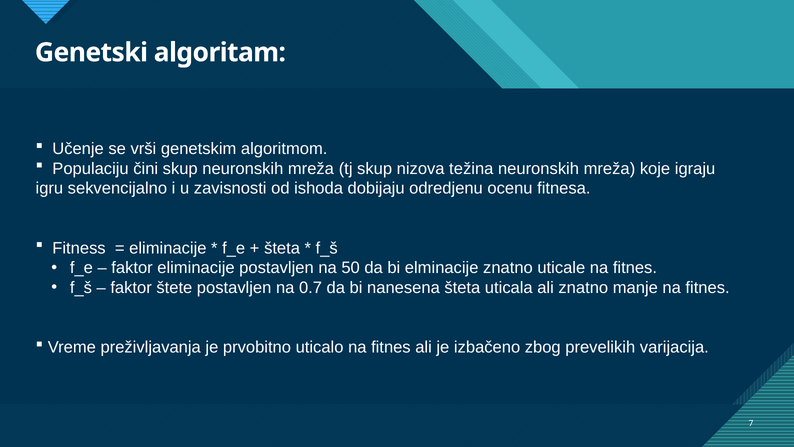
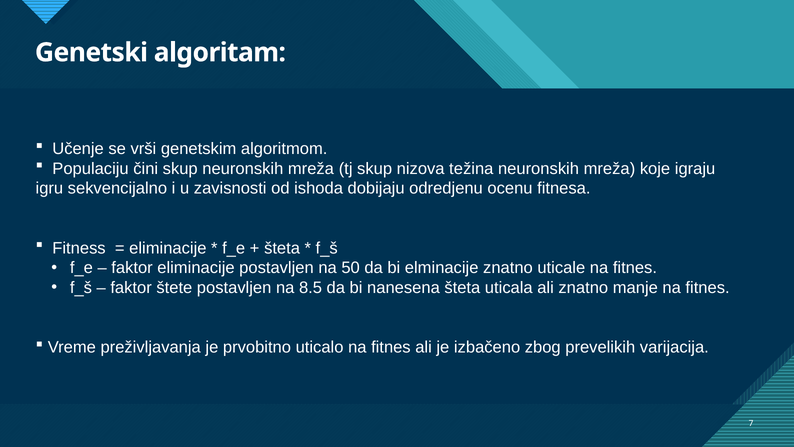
0.7: 0.7 -> 8.5
